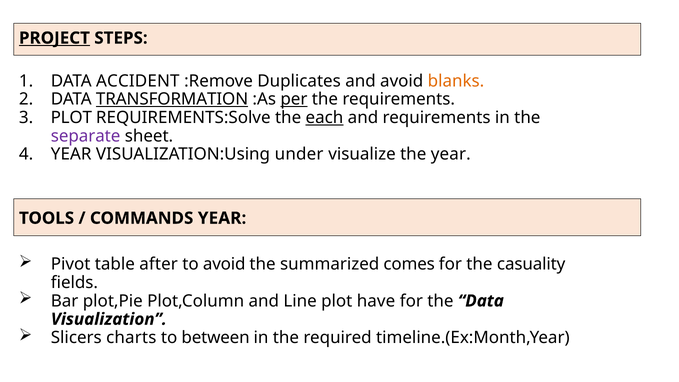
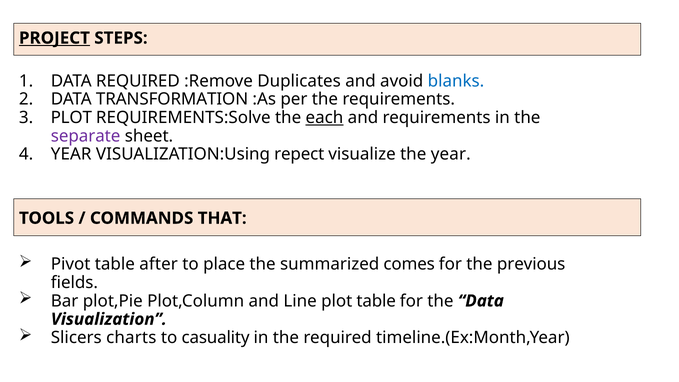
DATA ACCIDENT: ACCIDENT -> REQUIRED
blanks colour: orange -> blue
TRANSFORMATION underline: present -> none
per underline: present -> none
under: under -> repect
COMMANDS YEAR: YEAR -> THAT
to avoid: avoid -> place
casuality: casuality -> previous
plot have: have -> table
between: between -> casuality
